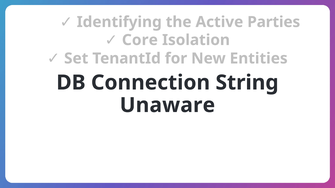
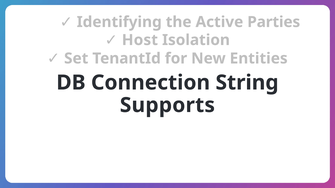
Core: Core -> Host
Unaware: Unaware -> Supports
